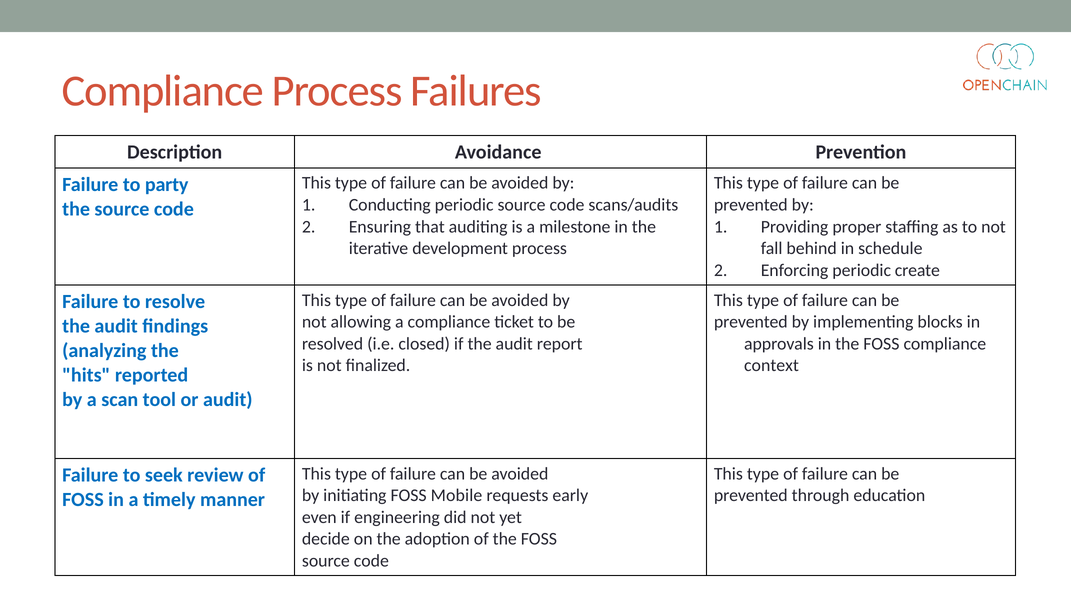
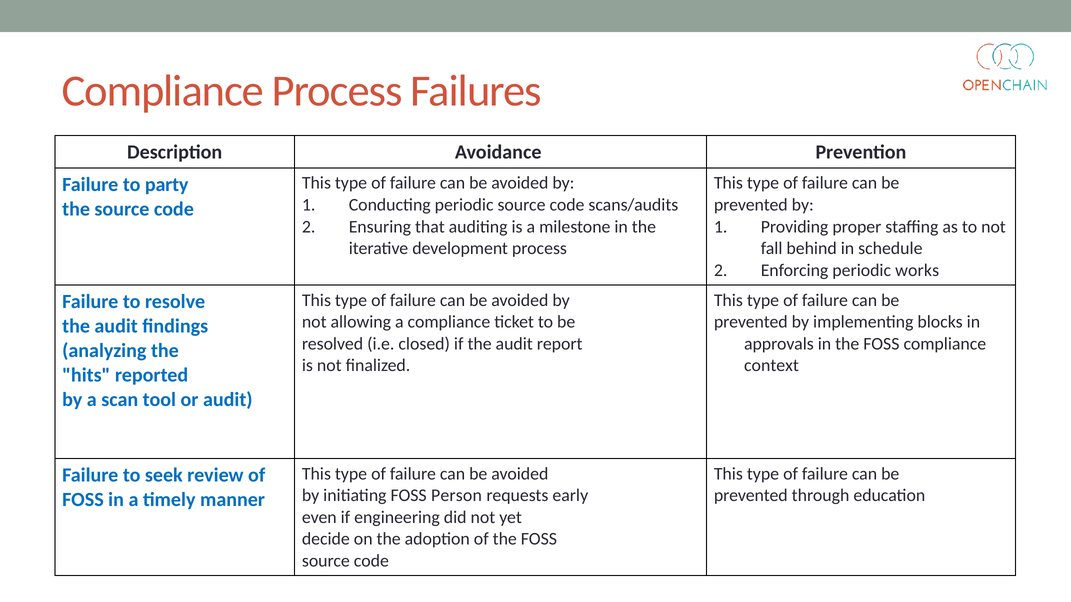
create: create -> works
Mobile: Mobile -> Person
